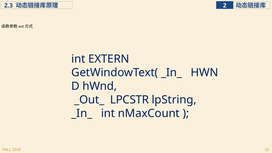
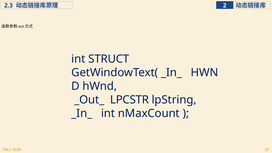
EXTERN: EXTERN -> STRUCT
